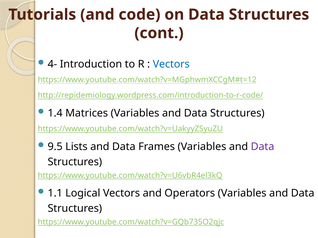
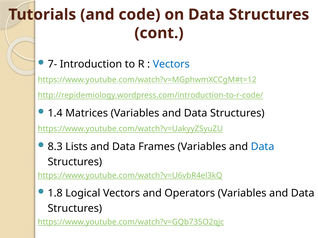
4-: 4- -> 7-
9.5: 9.5 -> 8.3
Data at (263, 147) colour: purple -> blue
1.1: 1.1 -> 1.8
